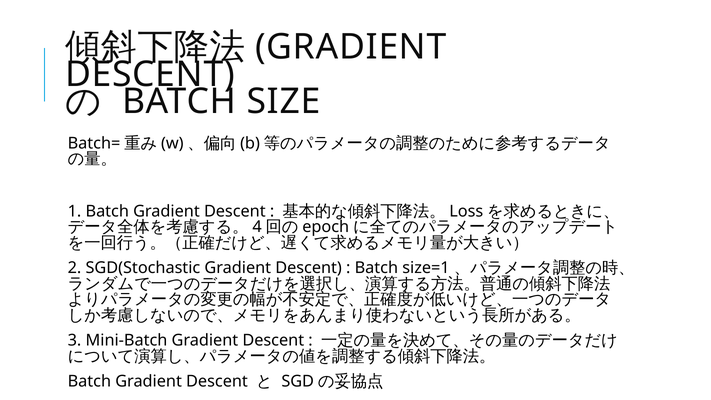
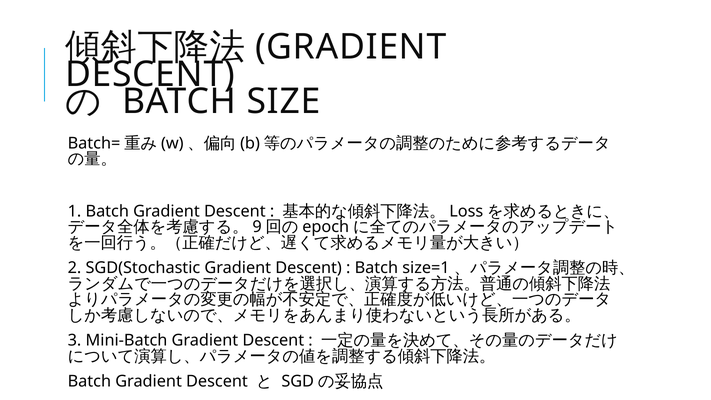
4: 4 -> 9
